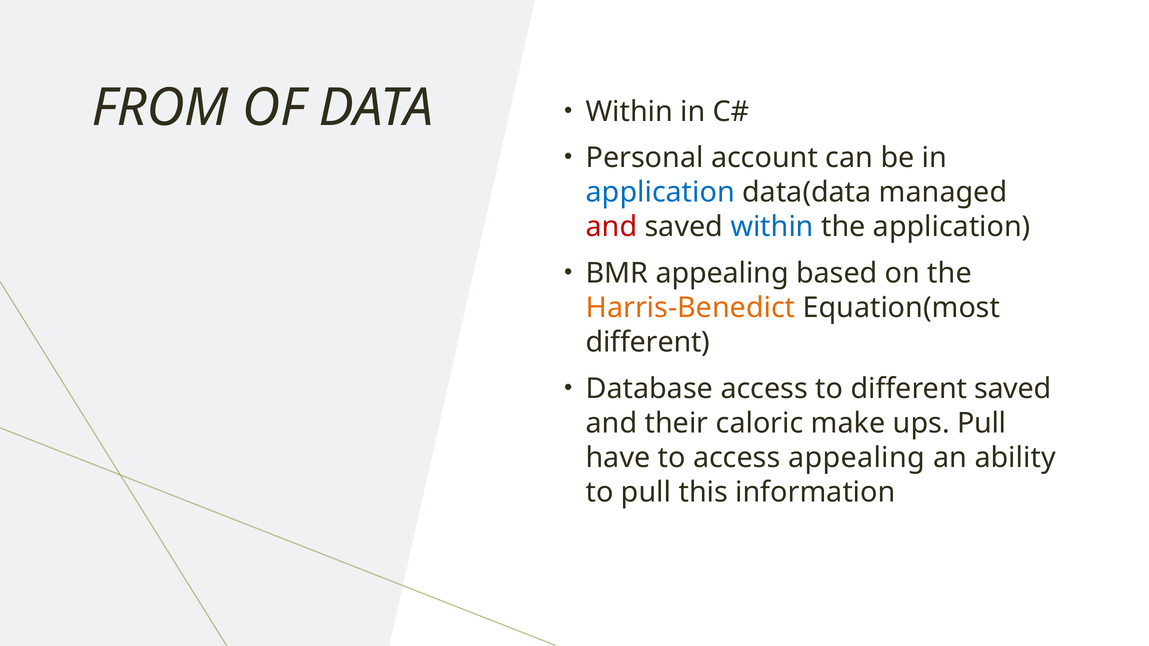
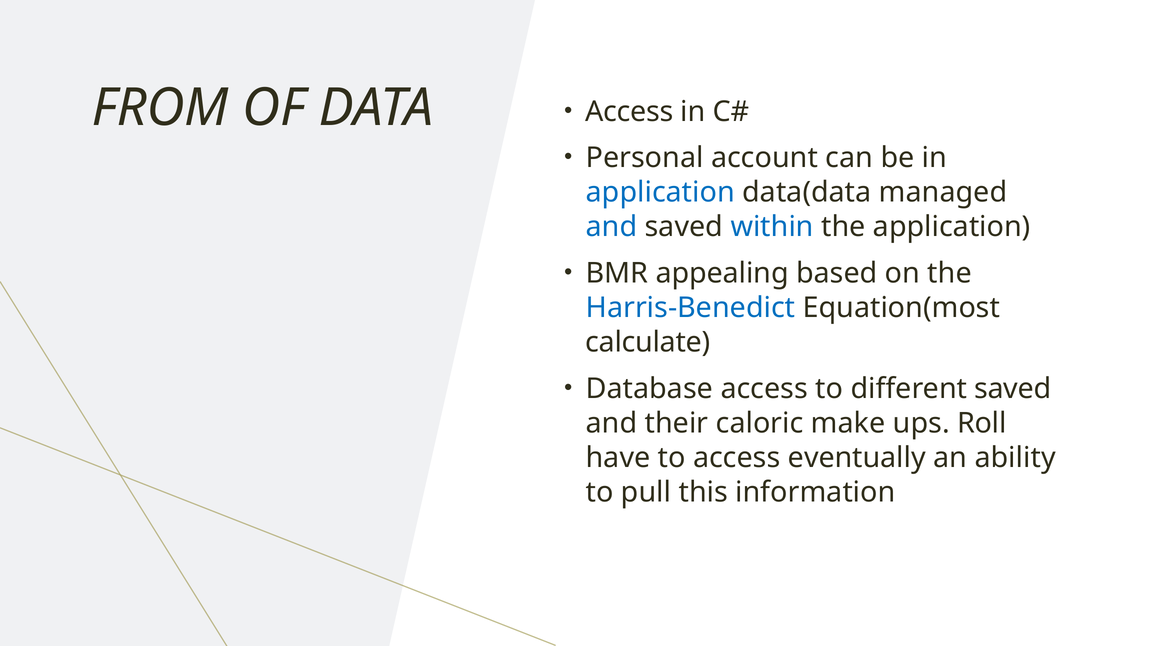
Within at (629, 112): Within -> Access
and at (612, 227) colour: red -> blue
Harris-Benedict colour: orange -> blue
different at (648, 342): different -> calculate
ups Pull: Pull -> Roll
access appealing: appealing -> eventually
